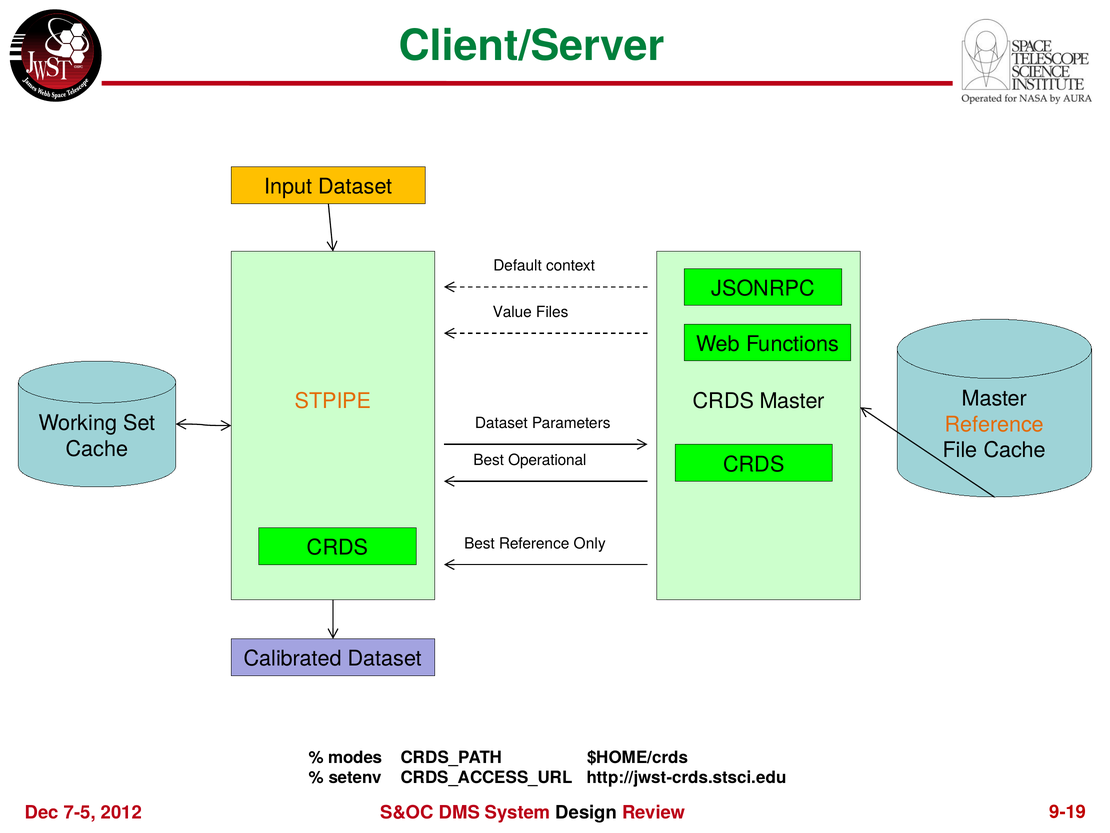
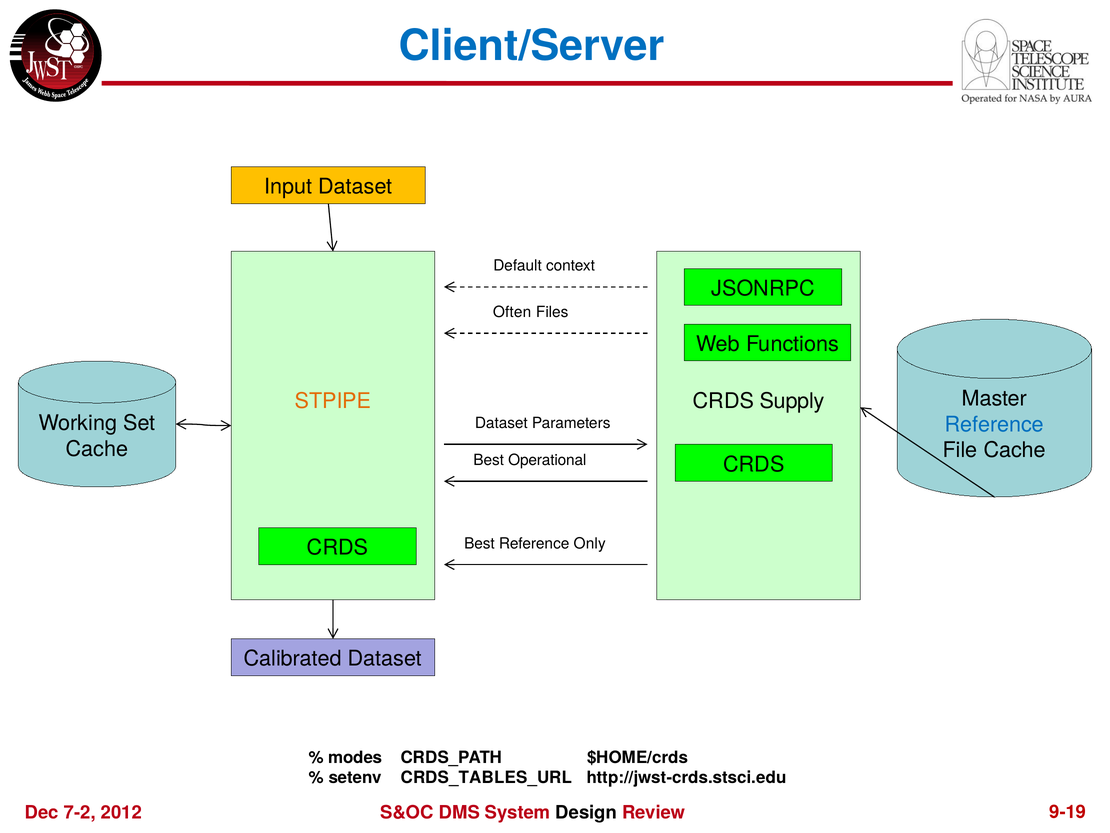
Client/Server colour: green -> blue
Value: Value -> Often
CRDS Master: Master -> Supply
Reference at (994, 424) colour: orange -> blue
CRDS_ACCESS_URL: CRDS_ACCESS_URL -> CRDS_TABLES_URL
7-5: 7-5 -> 7-2
